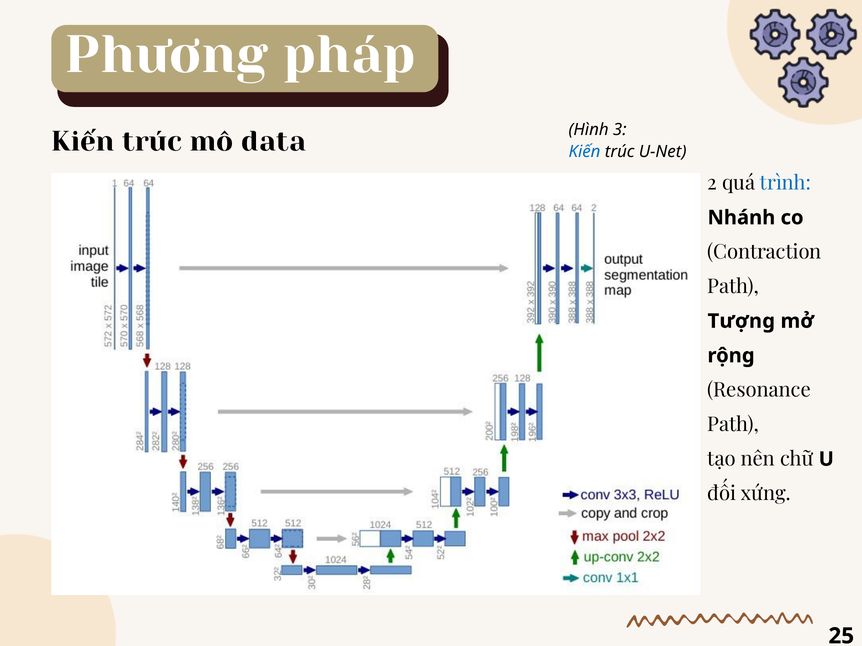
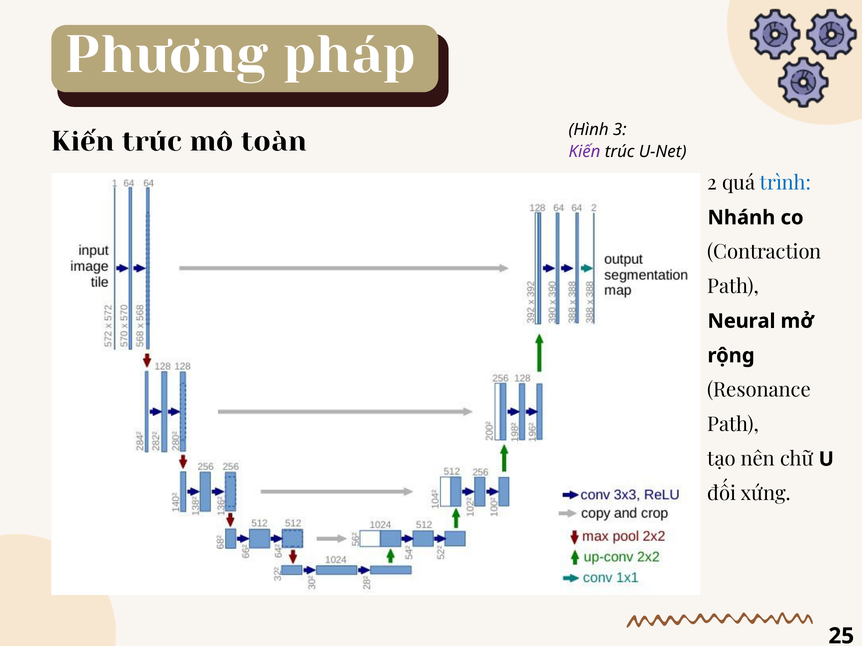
data: data -> toàn
Kiến at (585, 152) colour: blue -> purple
Tượng: Tượng -> Neural
